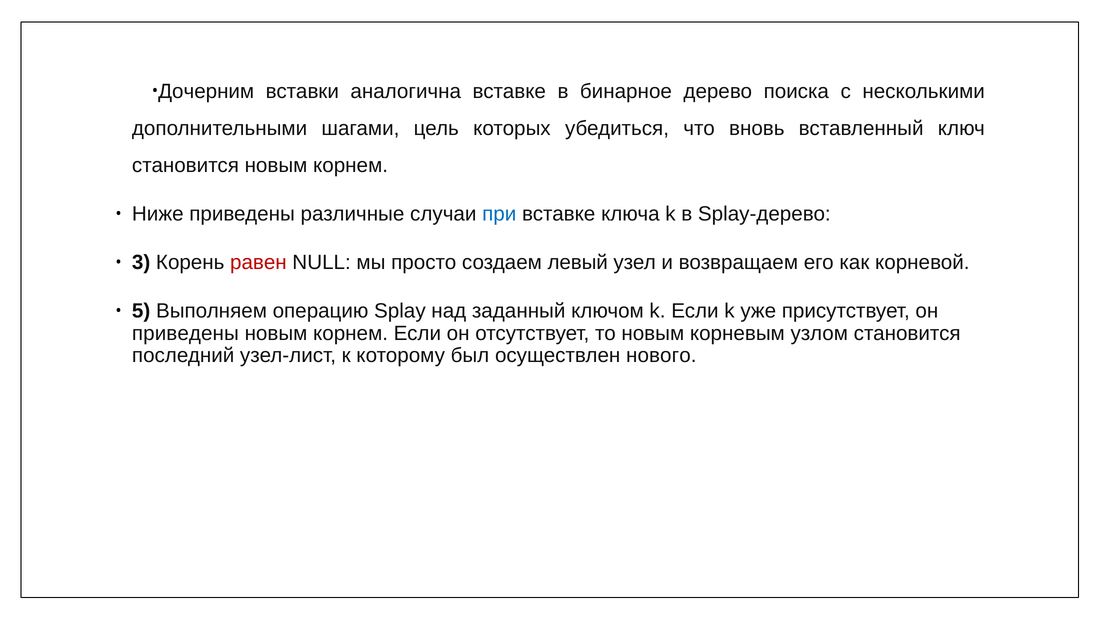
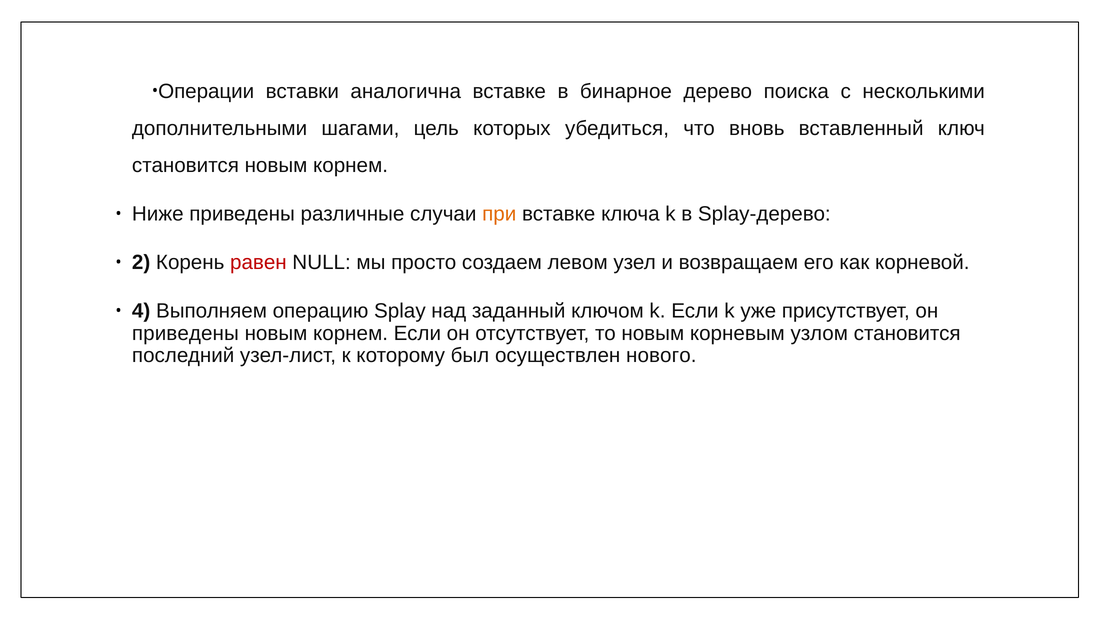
Дочерним: Дочерним -> Операции
при colour: blue -> orange
3: 3 -> 2
левый: левый -> левом
5: 5 -> 4
